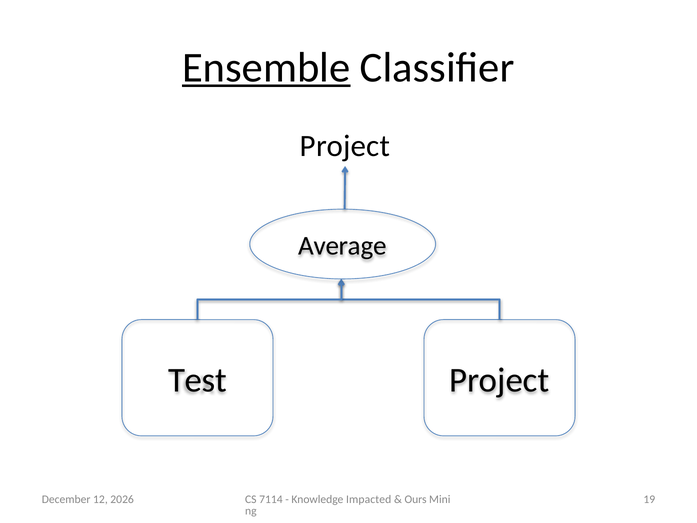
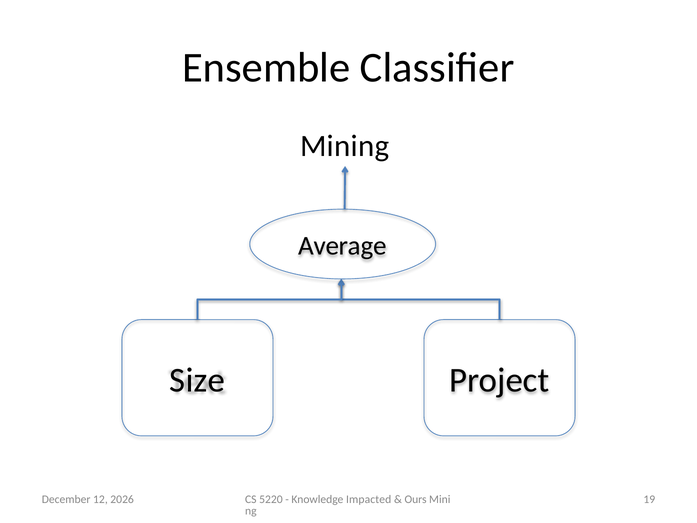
Ensemble underline: present -> none
Project at (345, 146): Project -> Mining
Test: Test -> Size
7114: 7114 -> 5220
